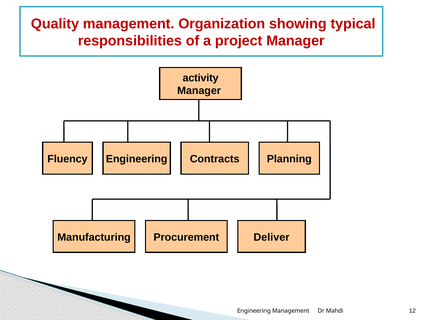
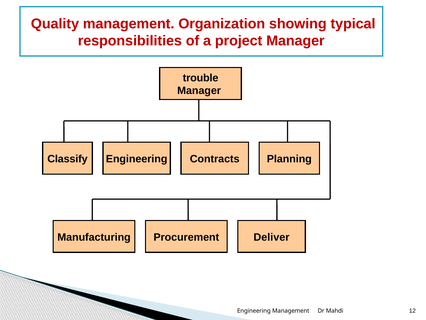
activity: activity -> trouble
Fluency: Fluency -> Classify
